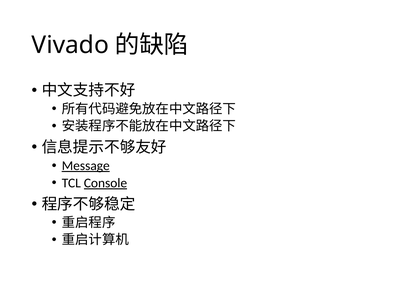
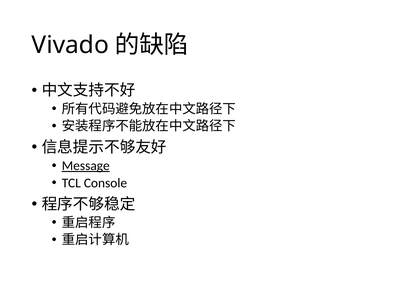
Console underline: present -> none
